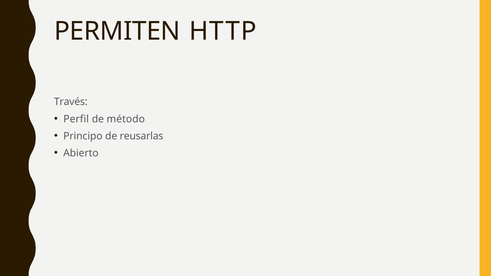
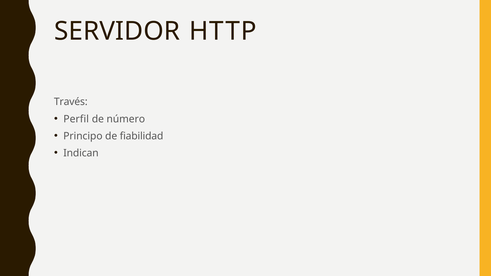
PERMITEN: PERMITEN -> SERVIDOR
método: método -> número
reusarlas: reusarlas -> fiabilidad
Abierto: Abierto -> Indican
